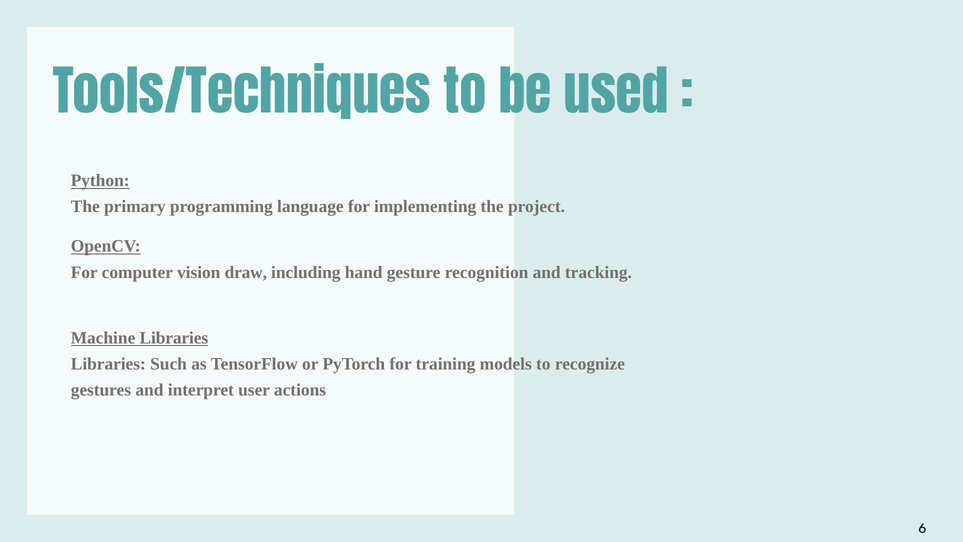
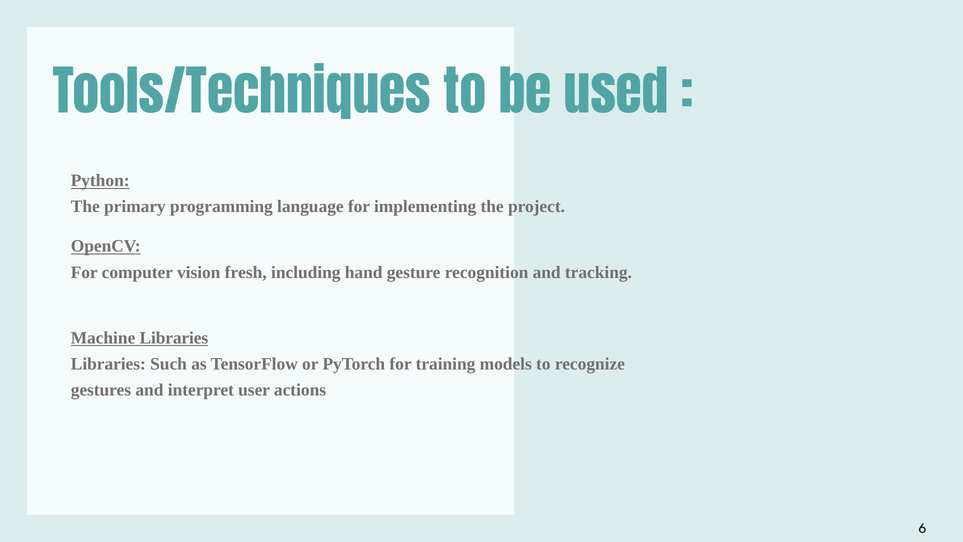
draw: draw -> fresh
